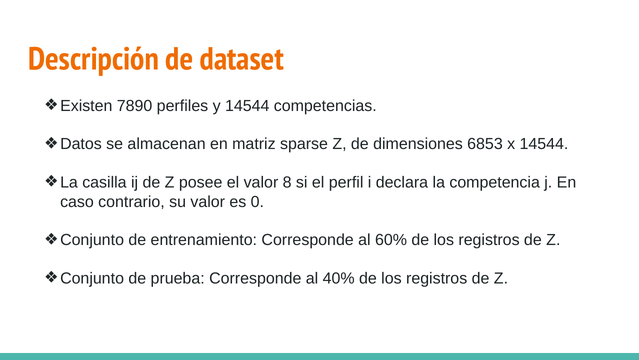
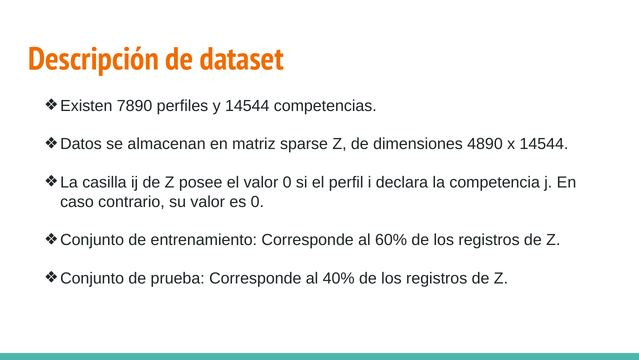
6853: 6853 -> 4890
valor 8: 8 -> 0
